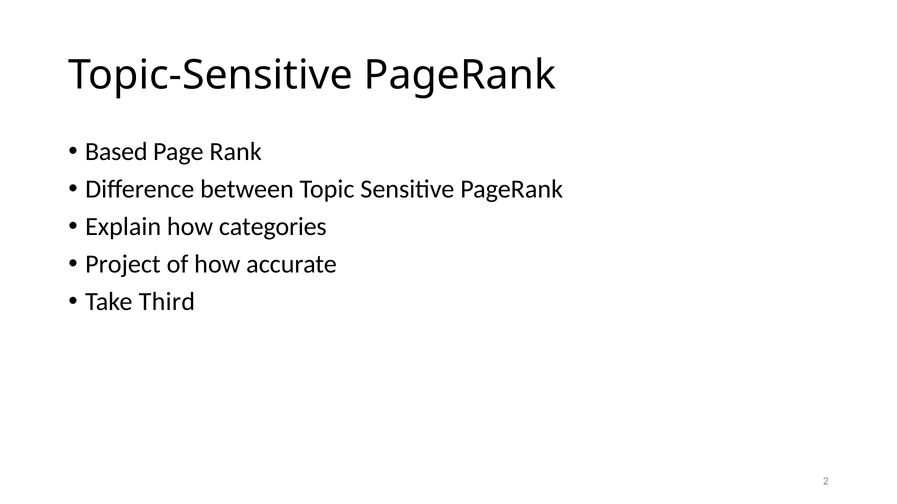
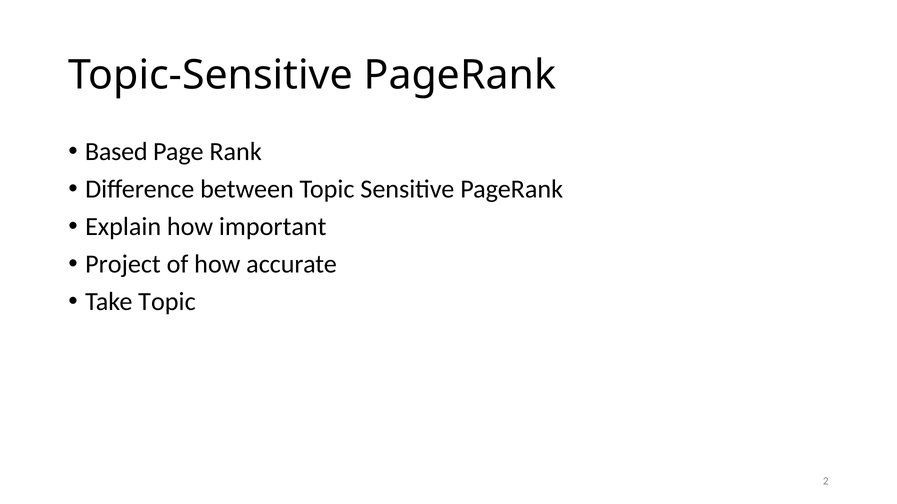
categories: categories -> important
Take Third: Third -> Topic
